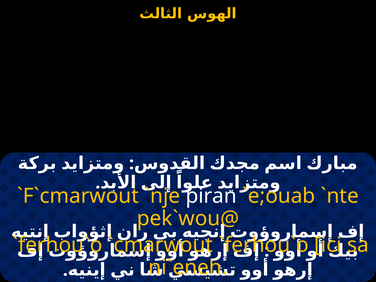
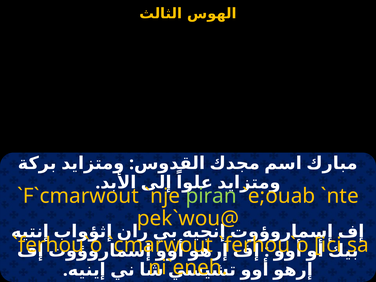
piran colour: white -> light green
